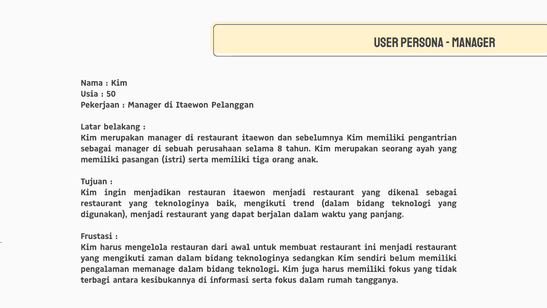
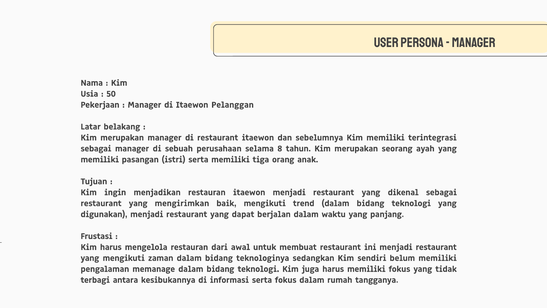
pengantrian: pengantrian -> terintegrasi
yang teknologinya: teknologinya -> mengirimkan
